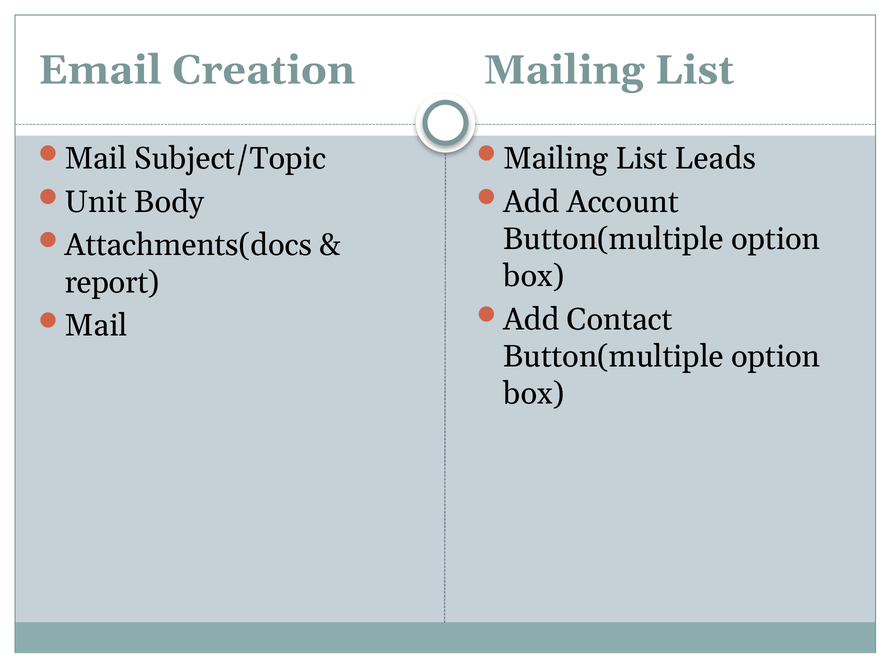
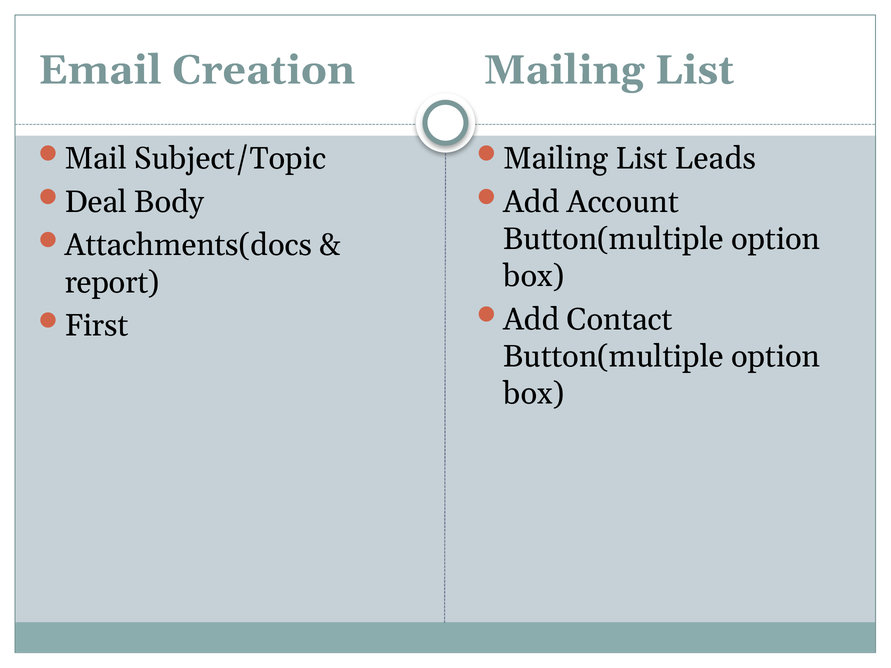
Unit: Unit -> Deal
Mail at (96, 326): Mail -> First
